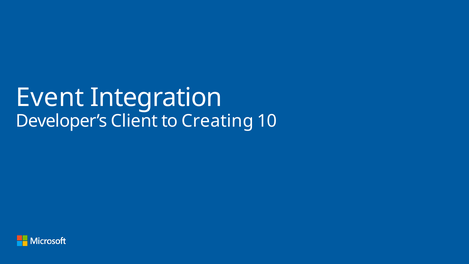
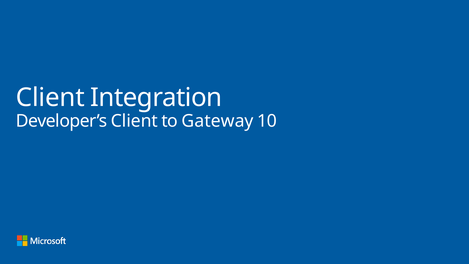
Event at (50, 97): Event -> Client
Creating: Creating -> Gateway
